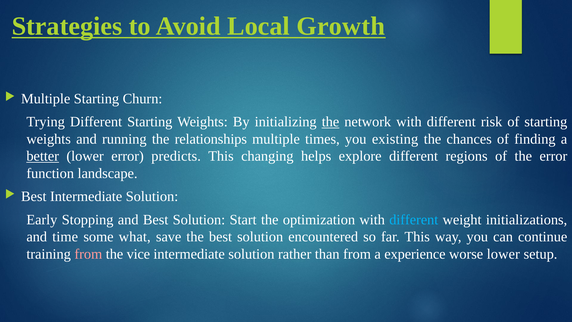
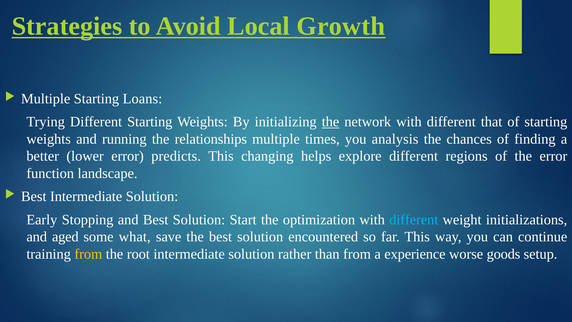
Churn: Churn -> Loans
risk: risk -> that
existing: existing -> analysis
better underline: present -> none
time: time -> aged
from at (88, 254) colour: pink -> yellow
vice: vice -> root
worse lower: lower -> goods
